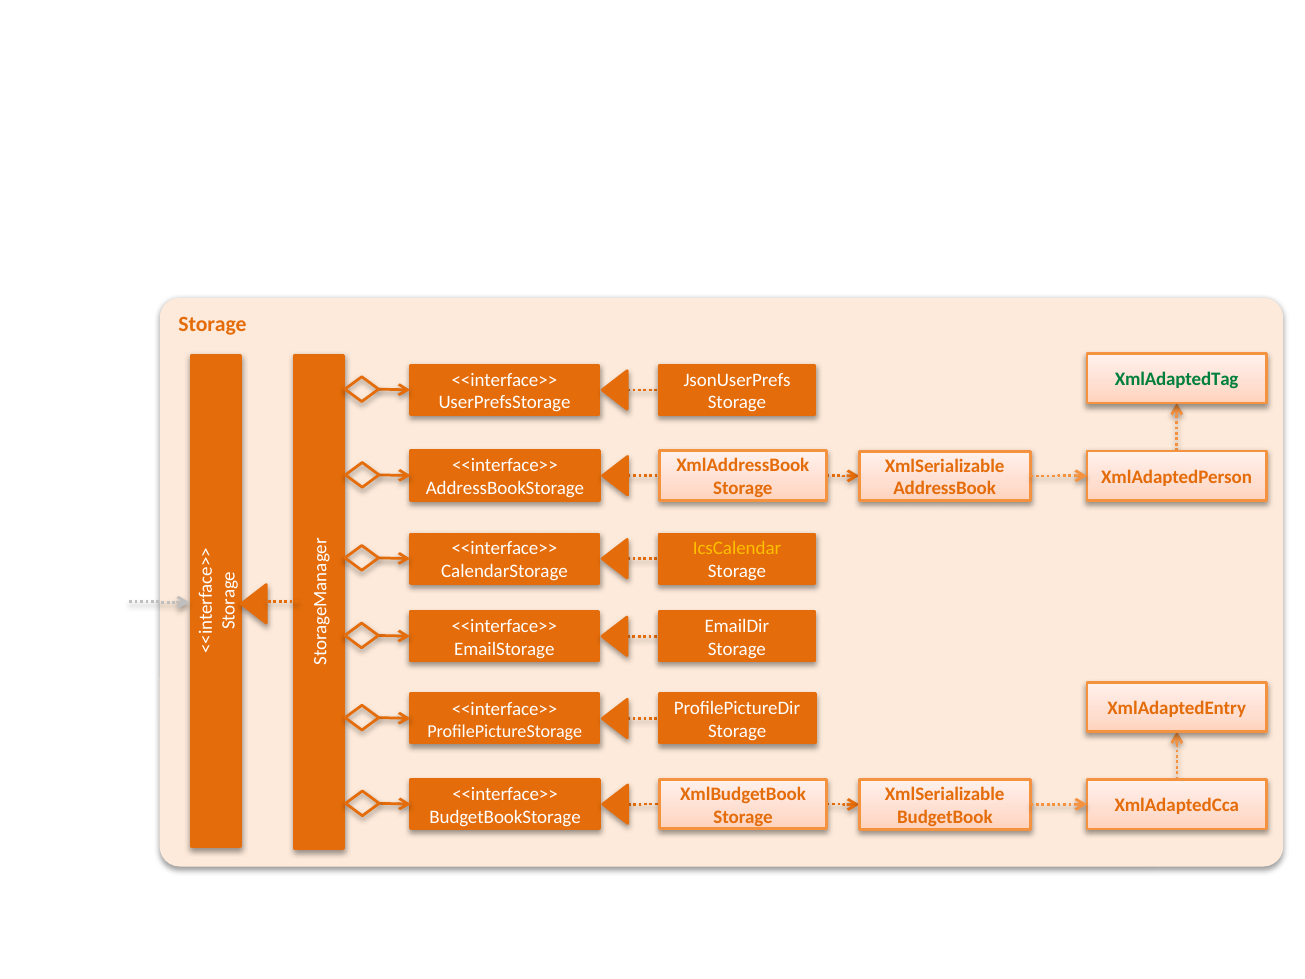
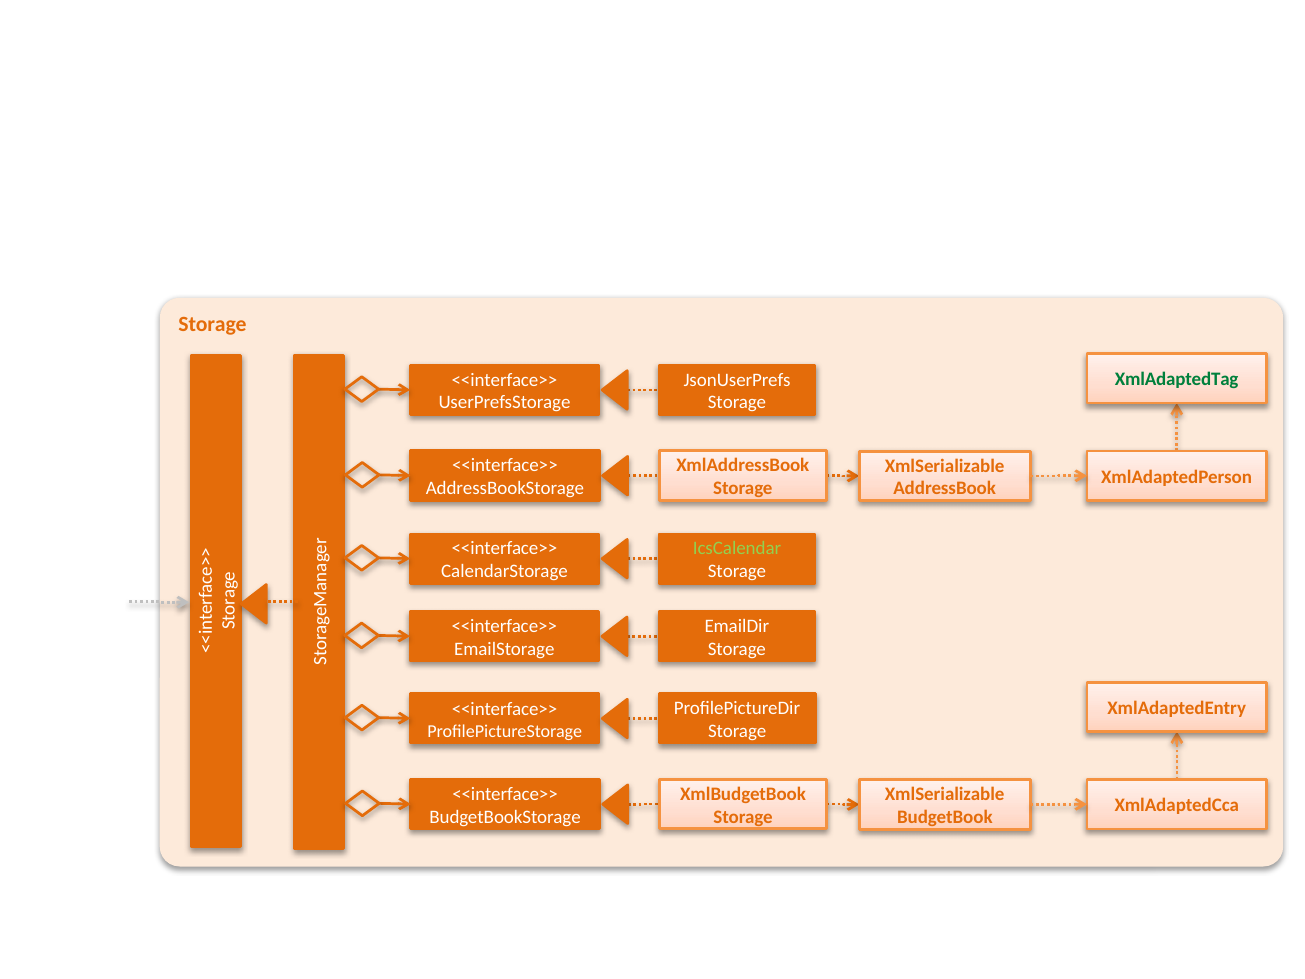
IcsCalendar colour: yellow -> light green
